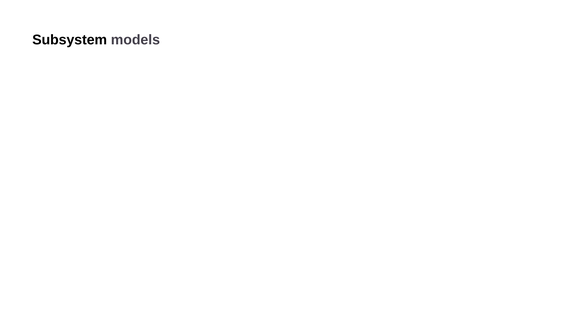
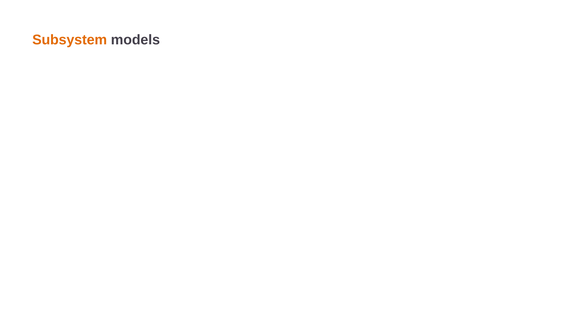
Subsystem colour: black -> orange
